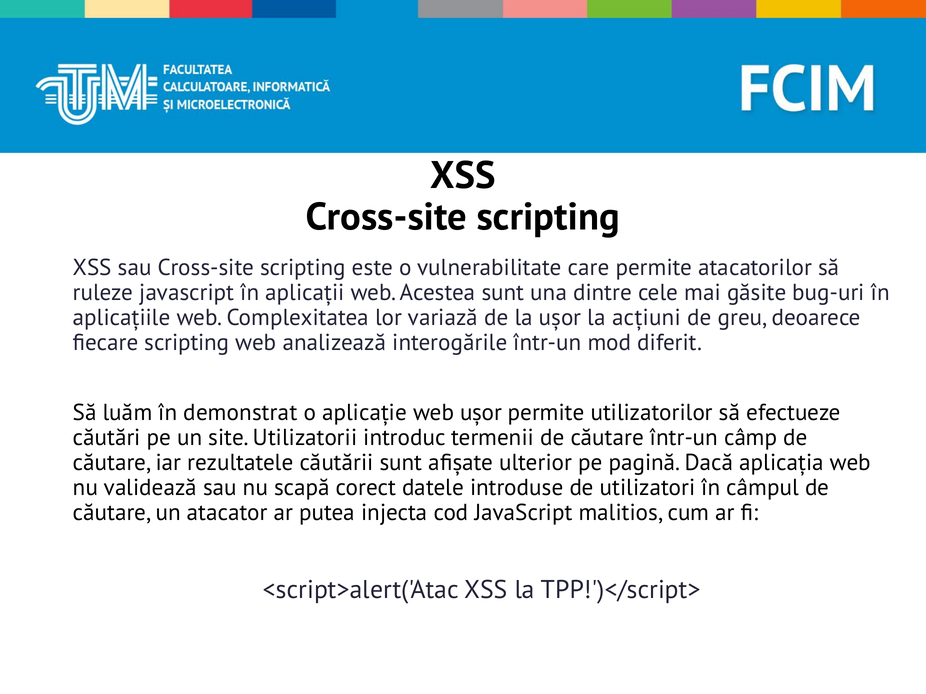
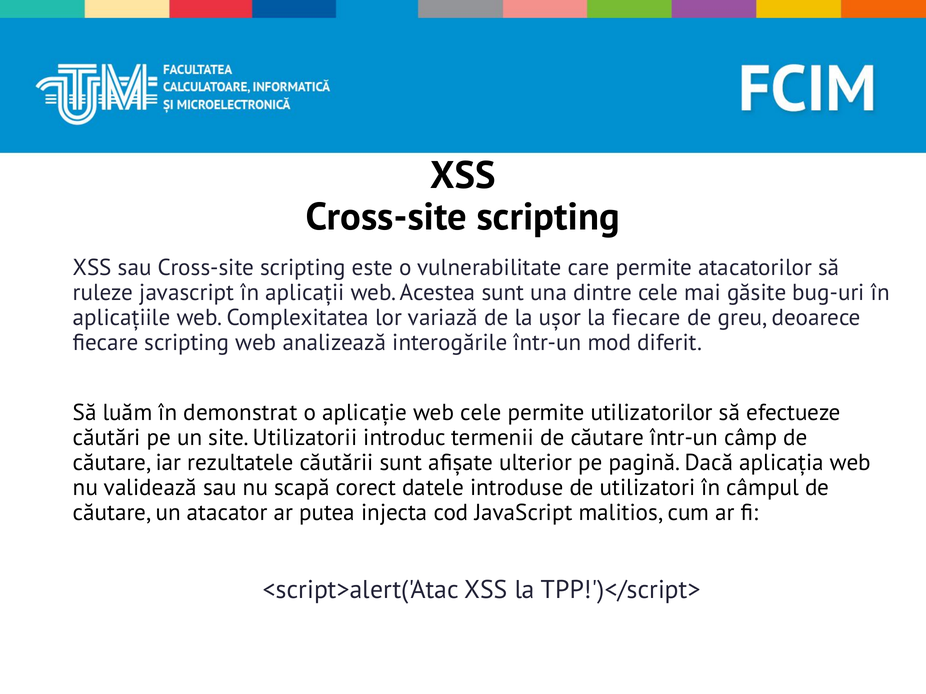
la acțiuni: acțiuni -> fiecare
web ușor: ușor -> cele
